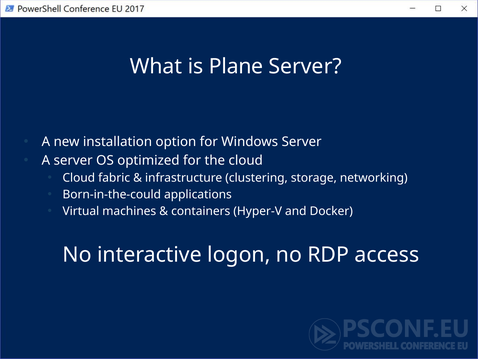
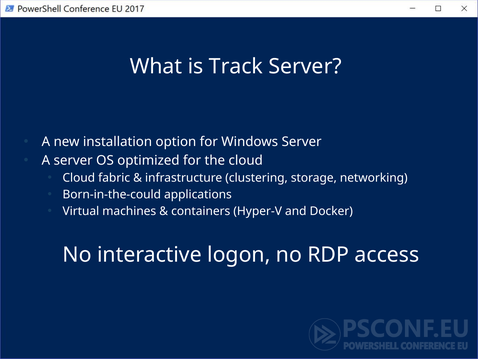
Plane: Plane -> Track
